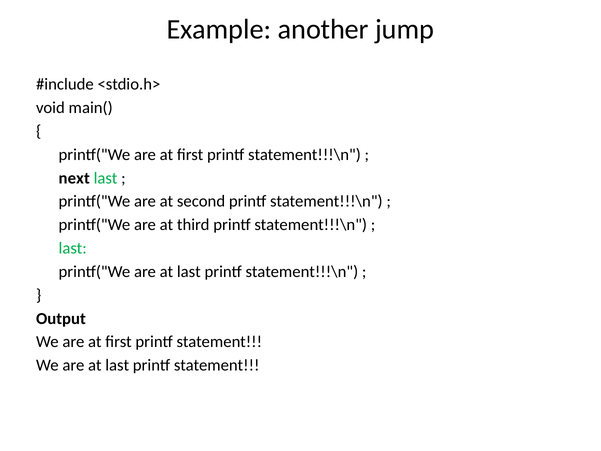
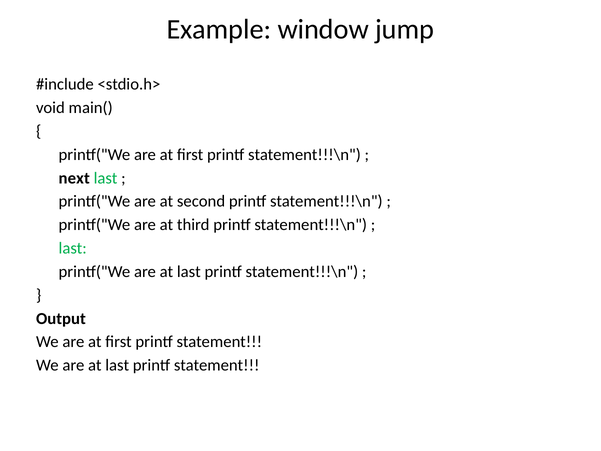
another: another -> window
